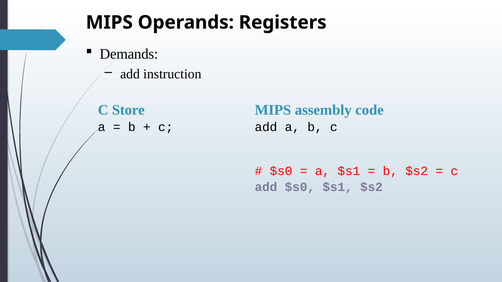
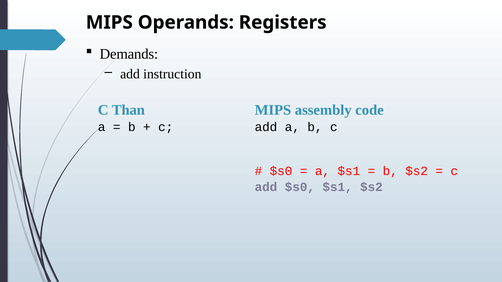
Store: Store -> Than
